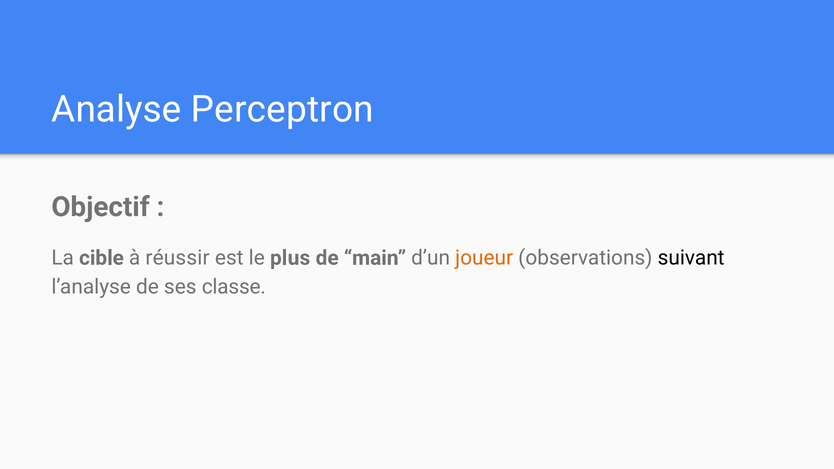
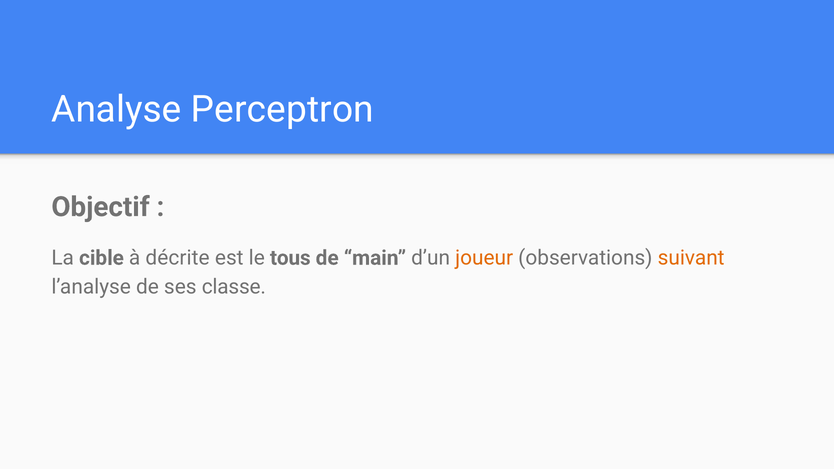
réussir: réussir -> décrite
plus: plus -> tous
suivant colour: black -> orange
